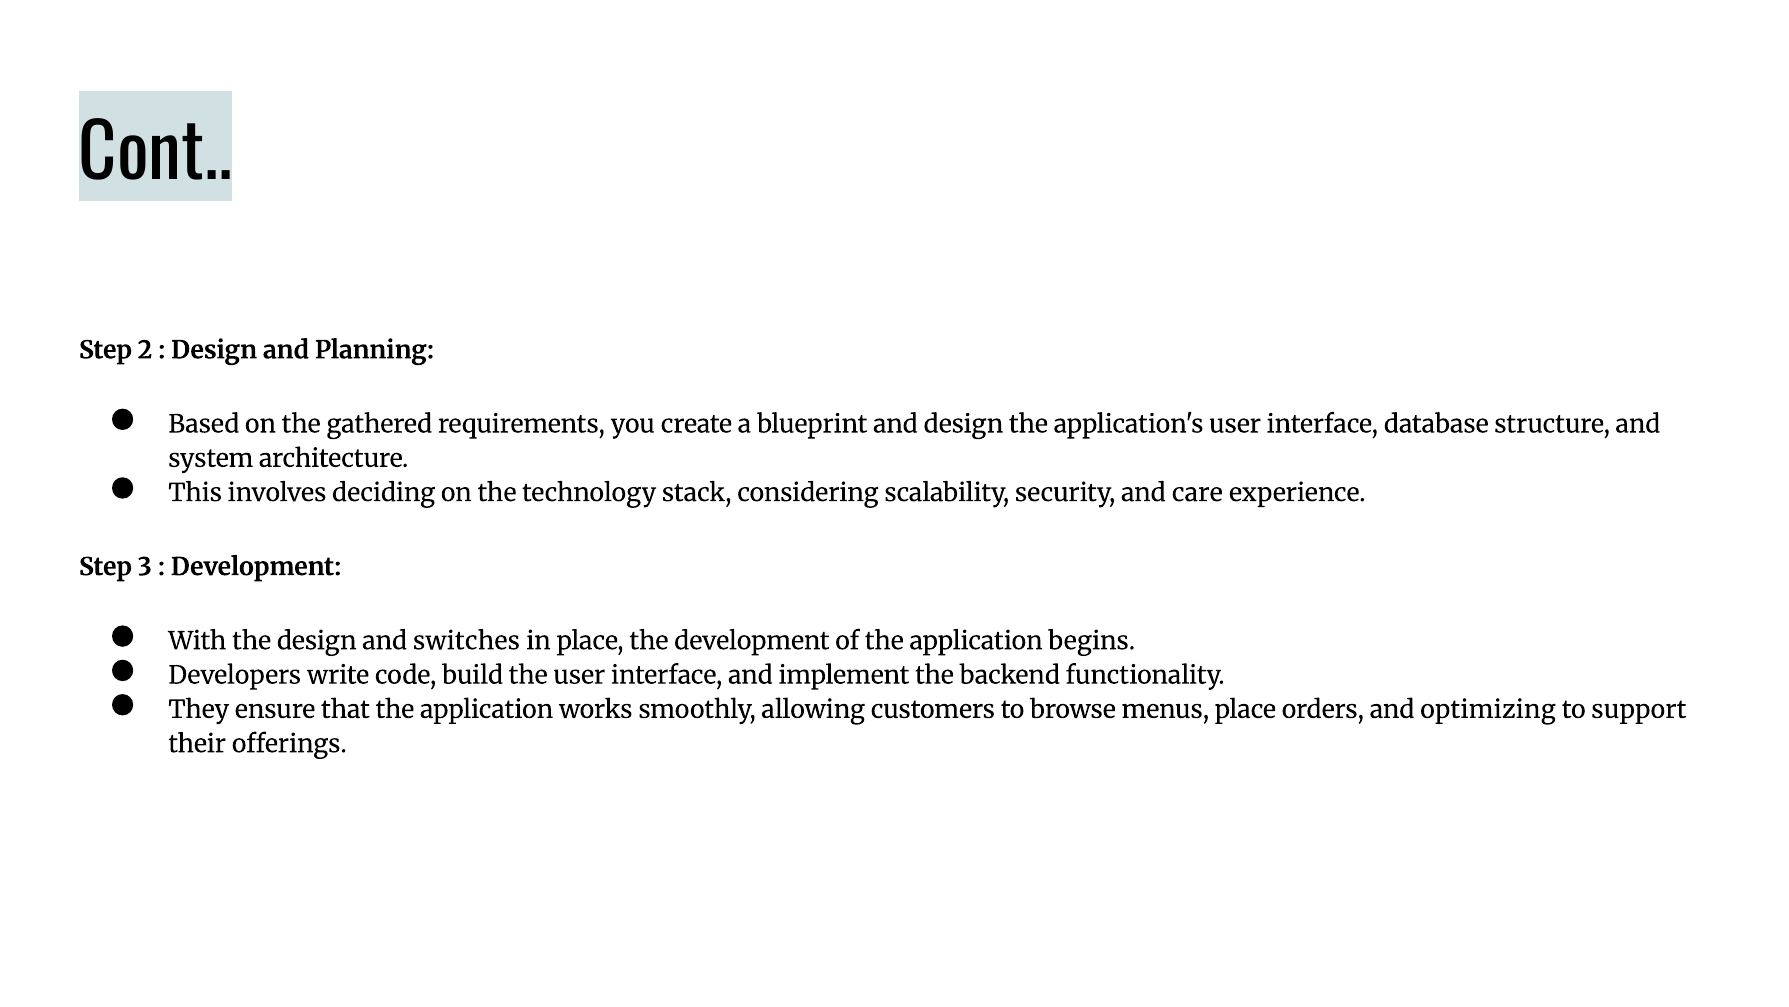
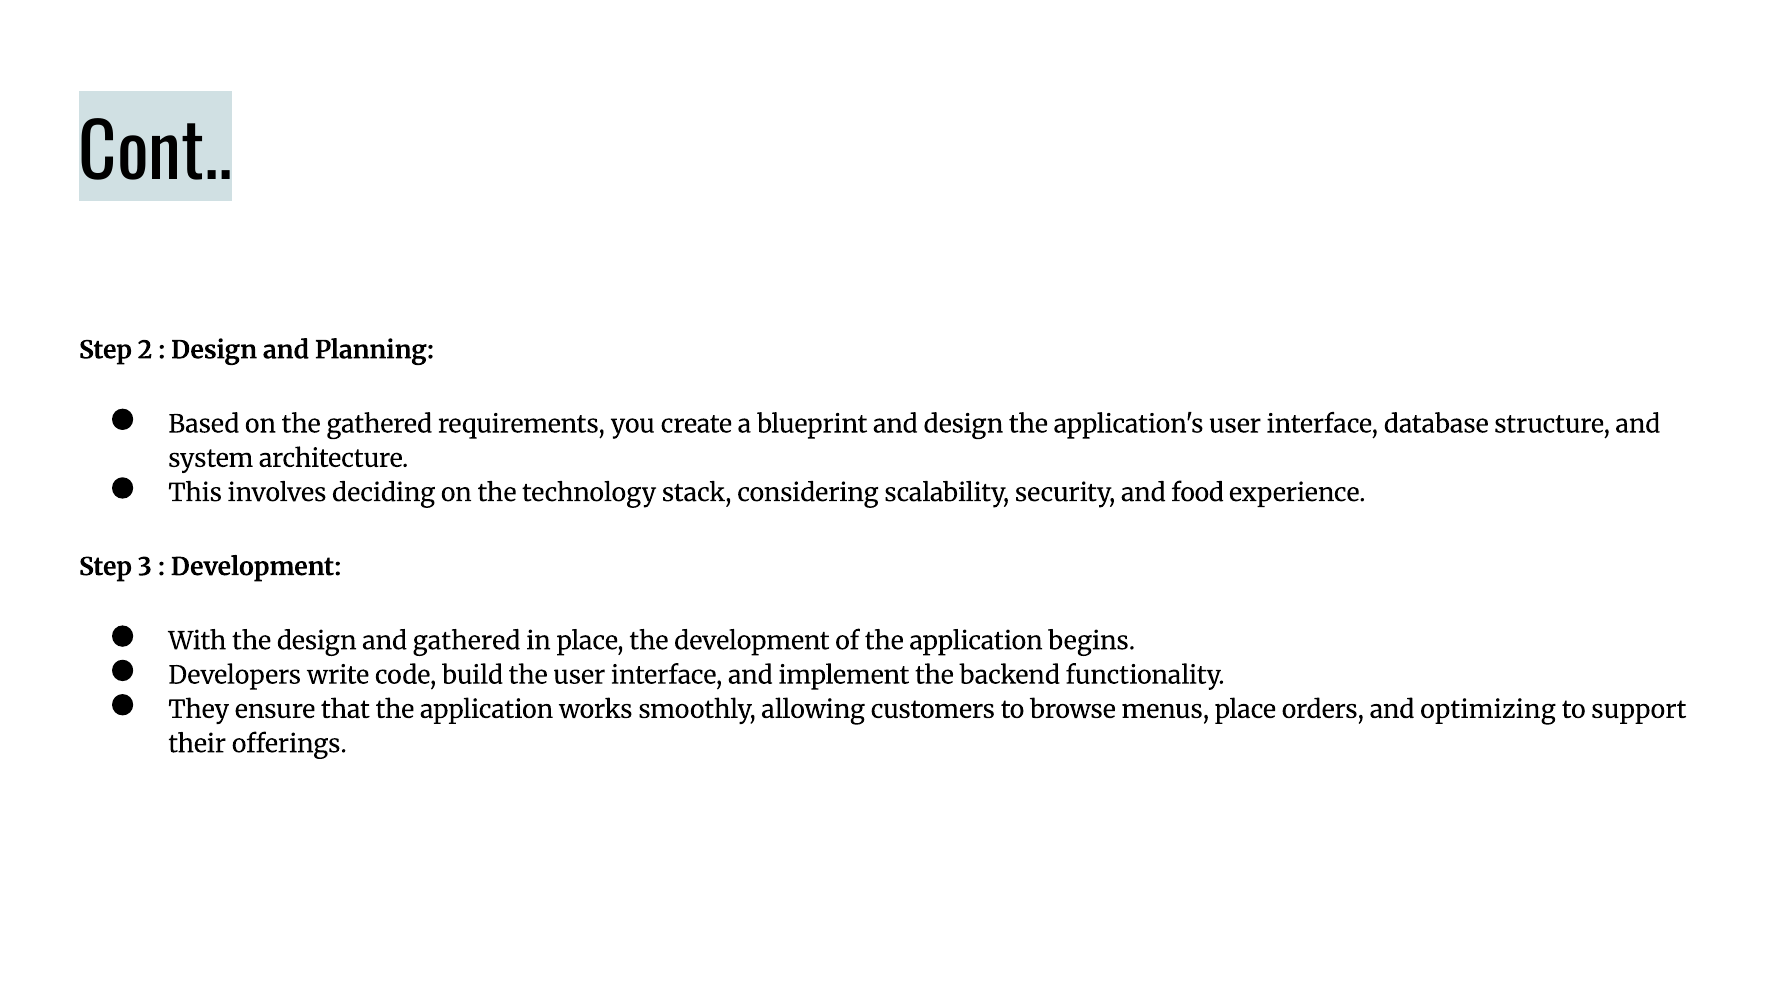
care: care -> food
and switches: switches -> gathered
